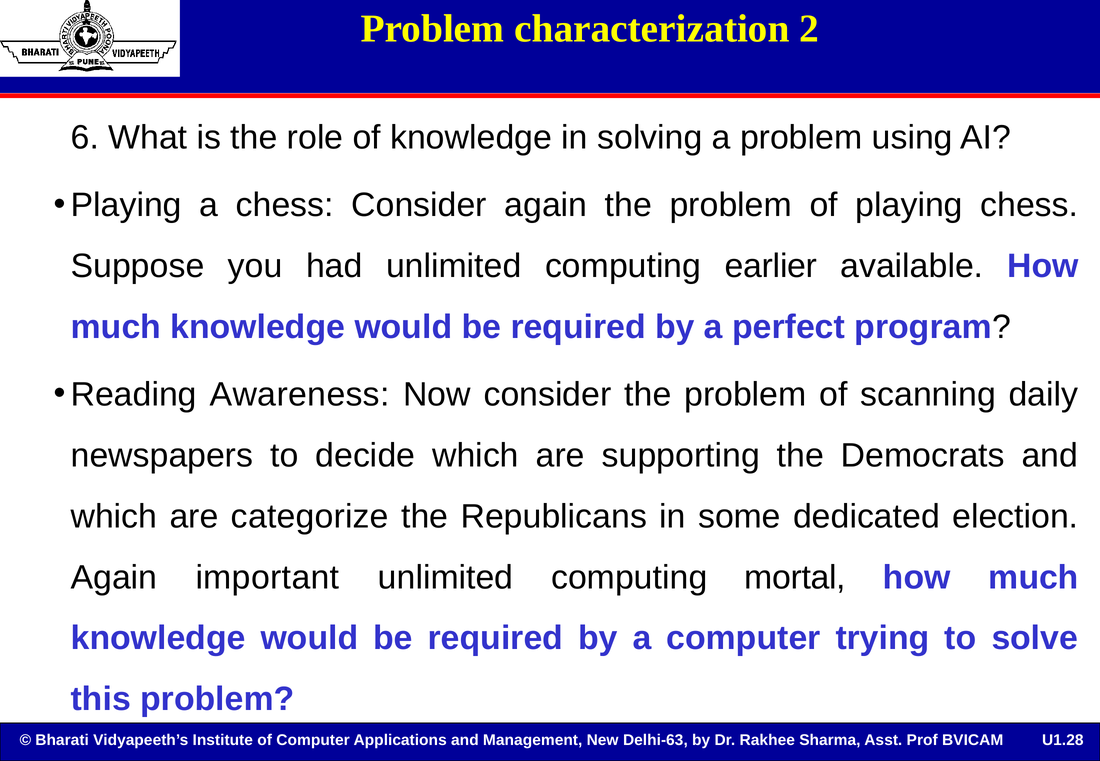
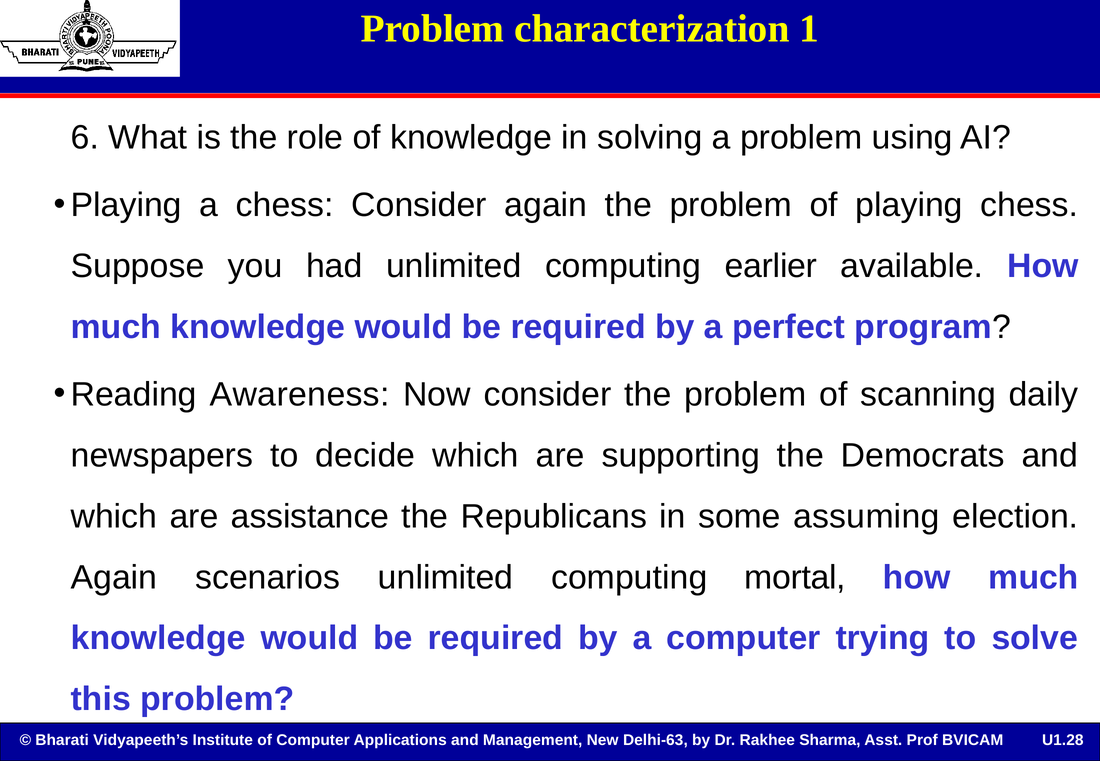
2: 2 -> 1
categorize: categorize -> assistance
dedicated: dedicated -> assuming
important: important -> scenarios
